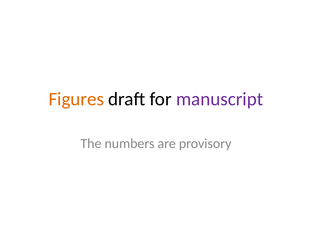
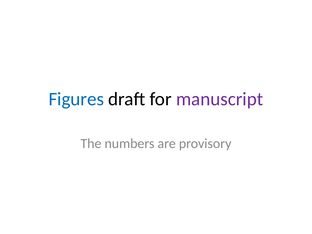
Figures colour: orange -> blue
